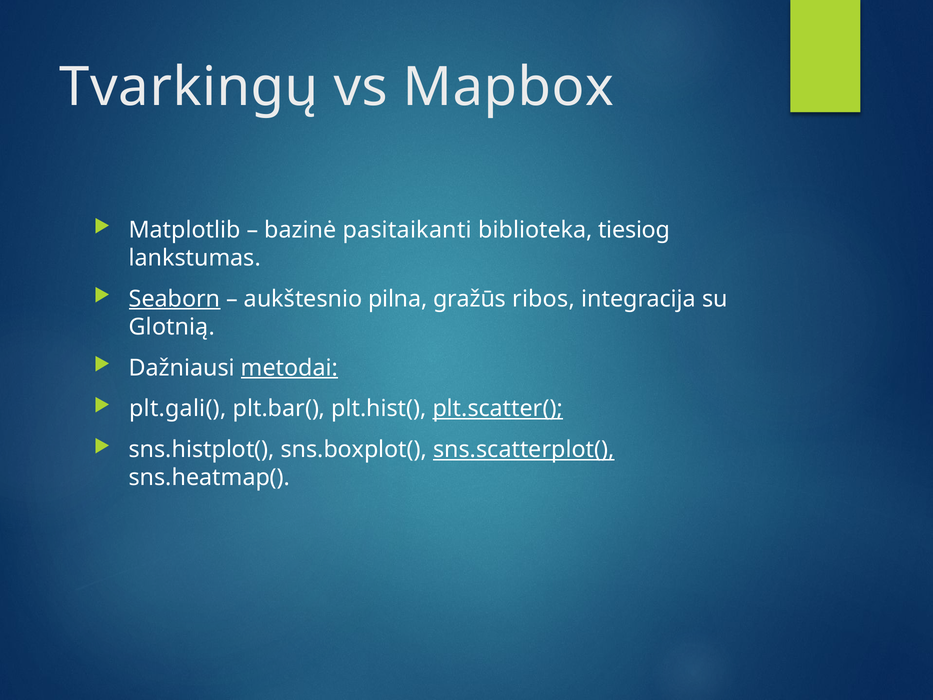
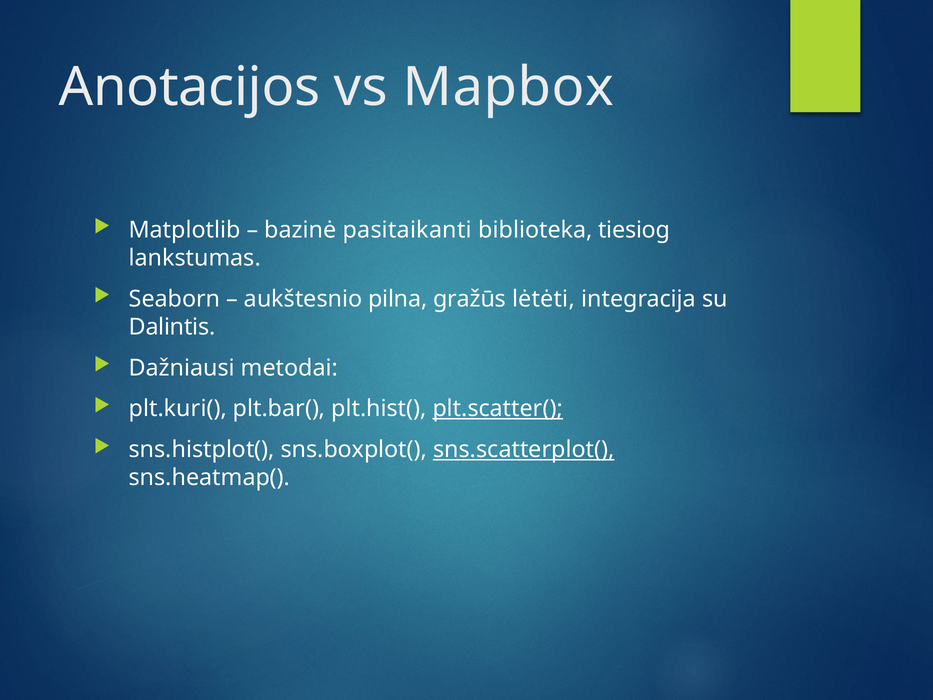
Tvarkingų: Tvarkingų -> Anotacijos
Seaborn underline: present -> none
ribos: ribos -> lėtėti
Glotnią: Glotnią -> Dalintis
metodai underline: present -> none
plt.gali(: plt.gali( -> plt.kuri(
